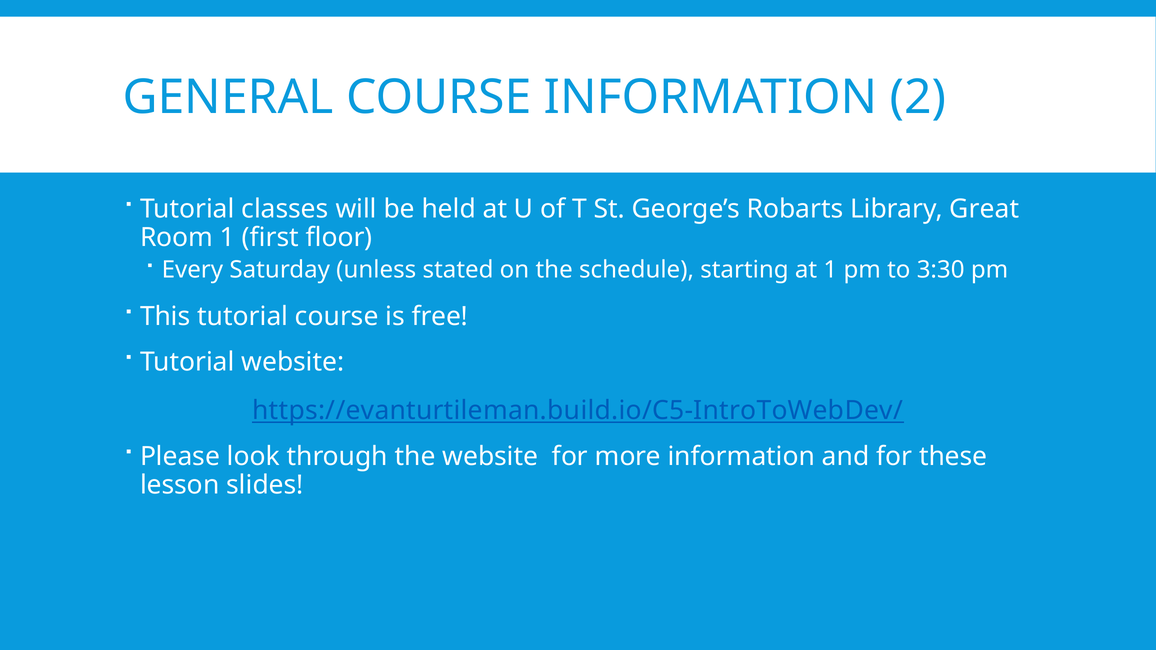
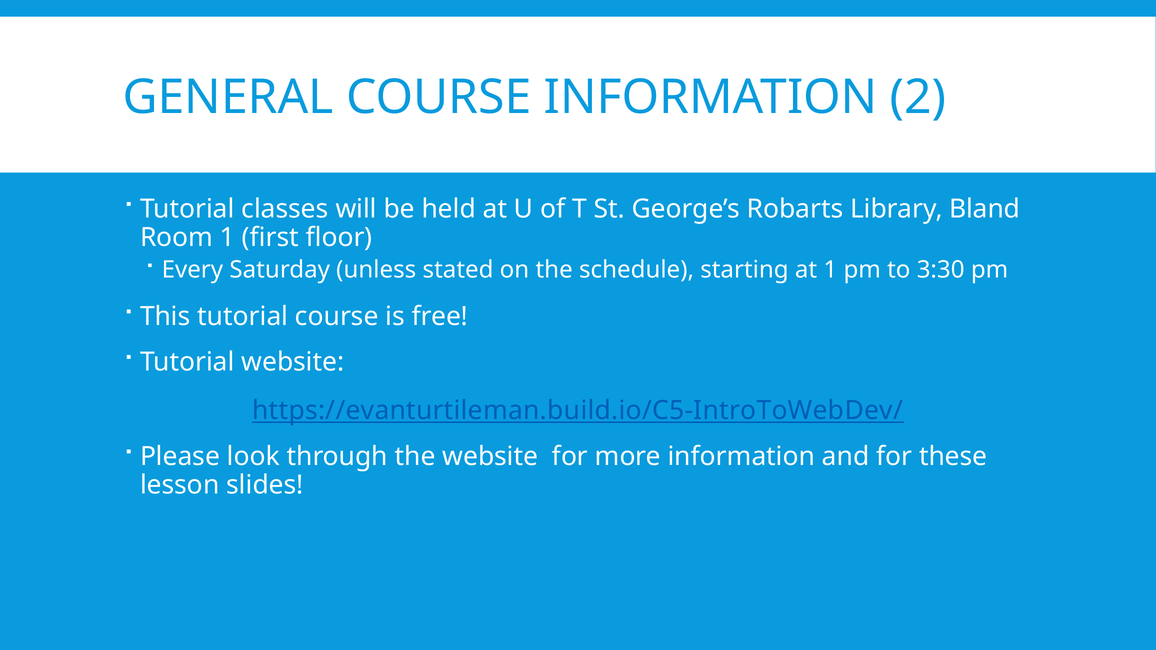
Great: Great -> Bland
